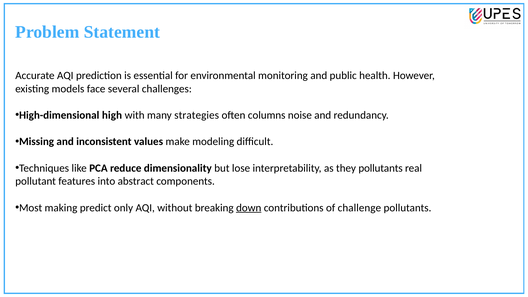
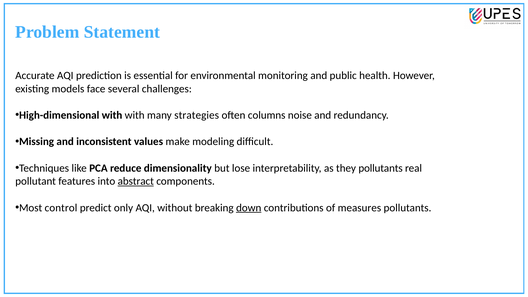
High-dimensional high: high -> with
abstract underline: none -> present
making: making -> control
challenge: challenge -> measures
